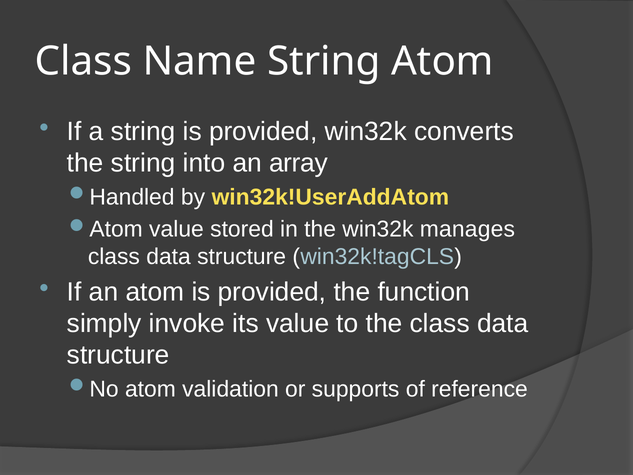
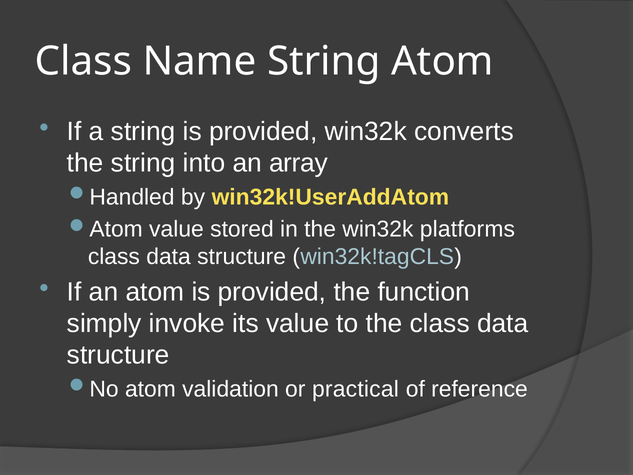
manages: manages -> platforms
supports: supports -> practical
